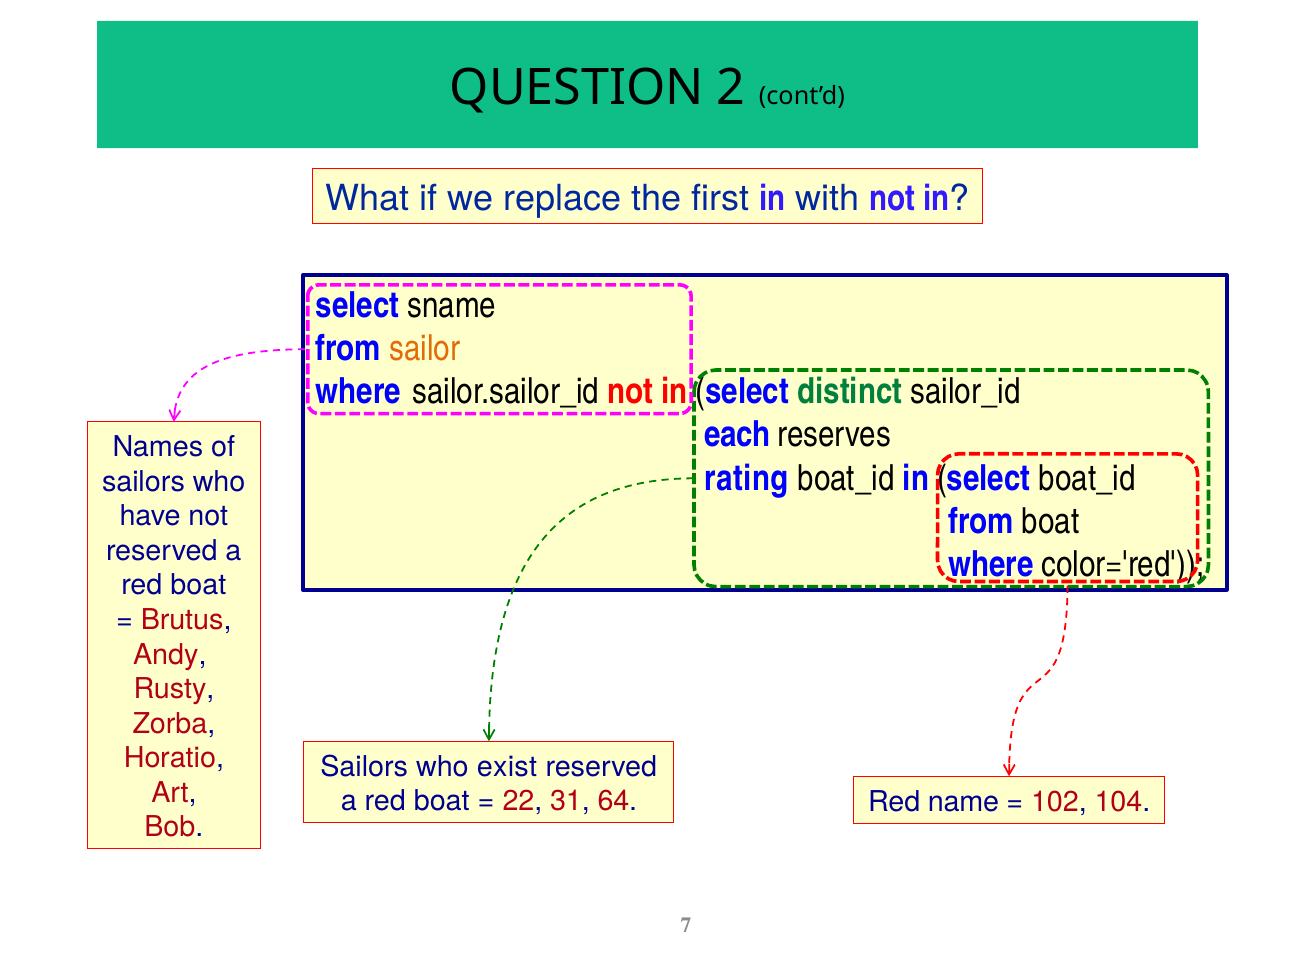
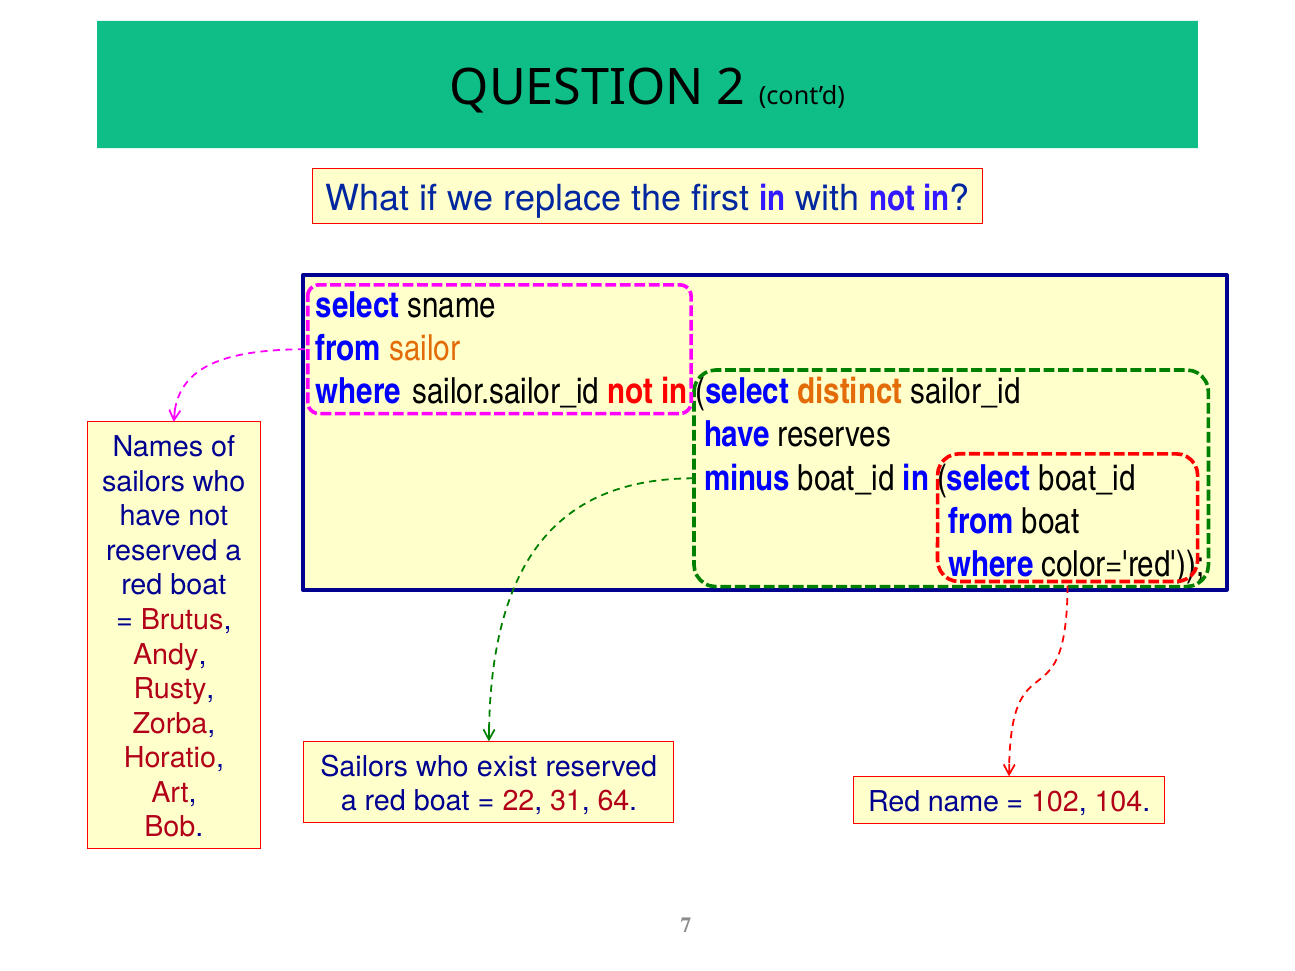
distinct colour: green -> orange
each at (737, 435): each -> have
rating: rating -> minus
